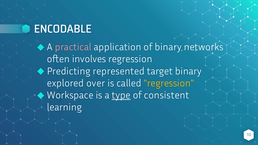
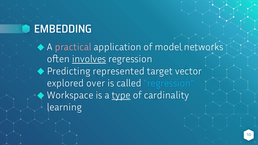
ENCODABLE: ENCODABLE -> EMBEDDING
of binary: binary -> model
involves underline: none -> present
target binary: binary -> vector
regression at (169, 83) colour: yellow -> light blue
consistent: consistent -> cardinality
